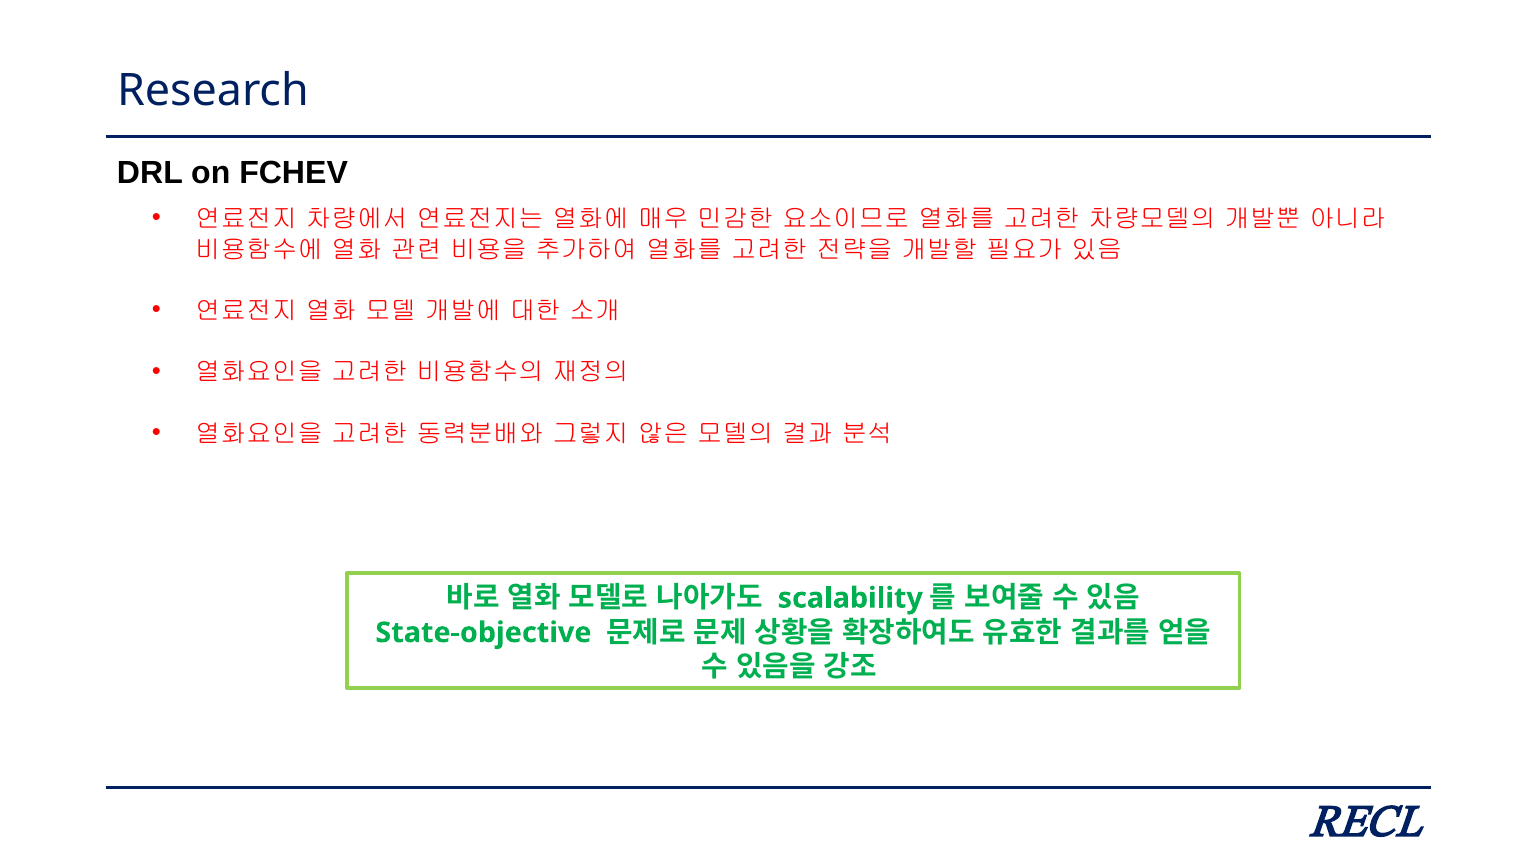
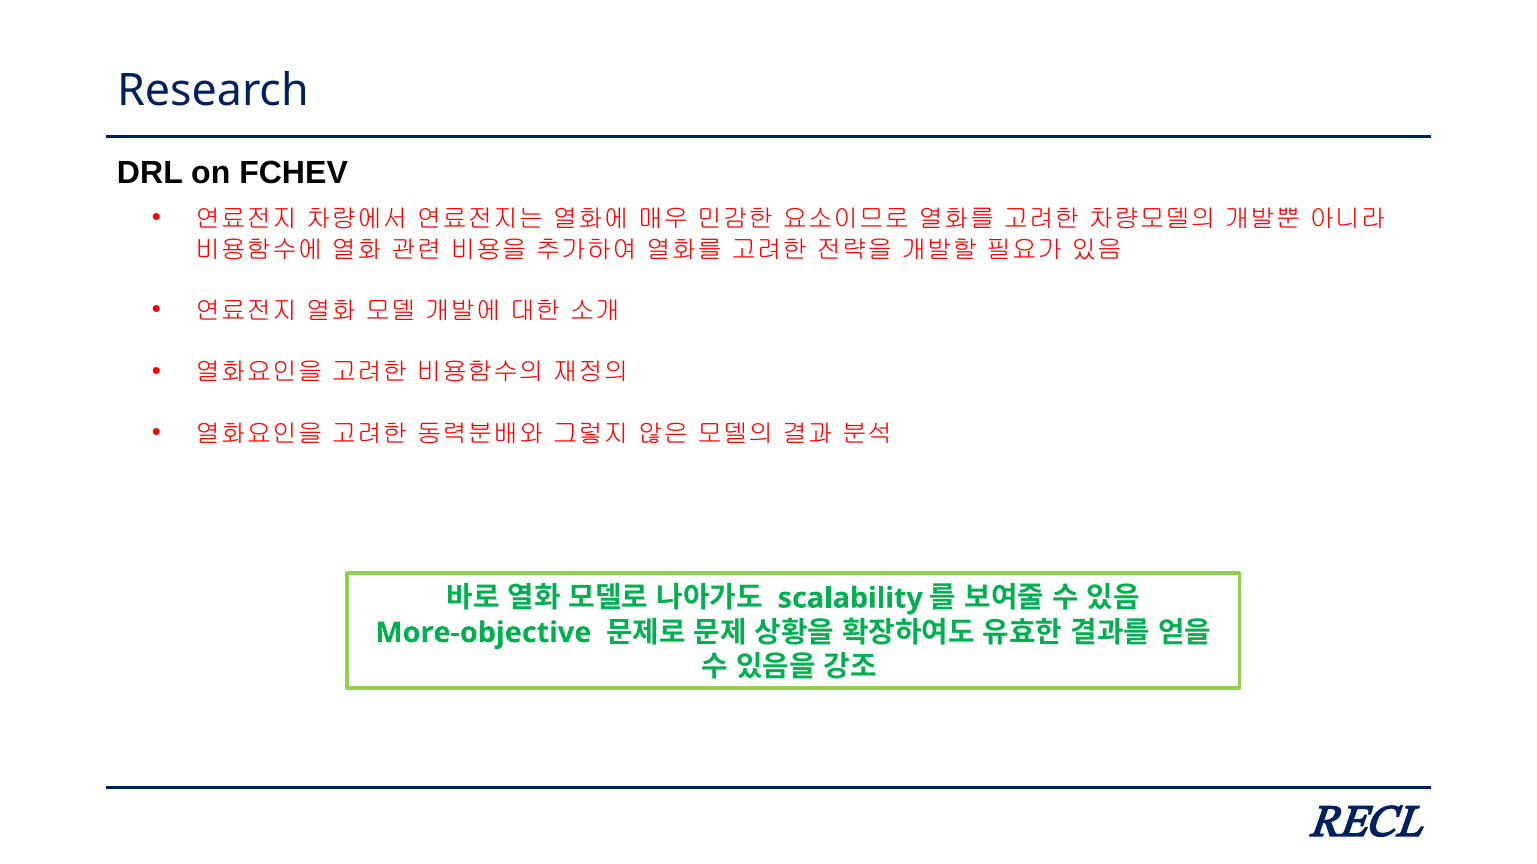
State-objective: State-objective -> More-objective
